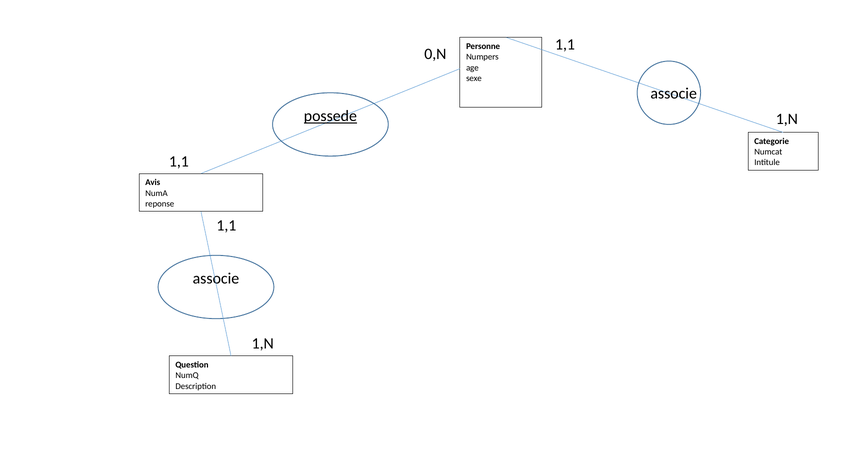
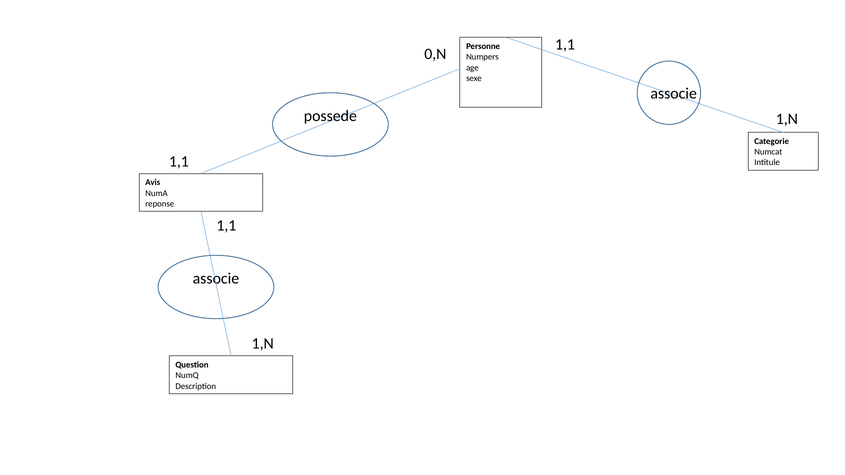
possede underline: present -> none
